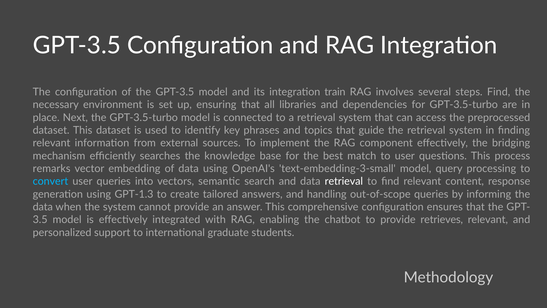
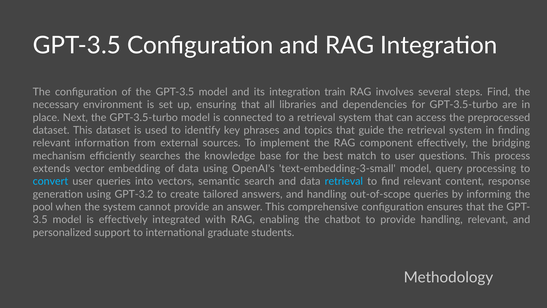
remarks: remarks -> extends
retrieval at (344, 181) colour: white -> light blue
GPT-1.3: GPT-1.3 -> GPT-3.2
data at (43, 207): data -> pool
provide retrieves: retrieves -> handling
